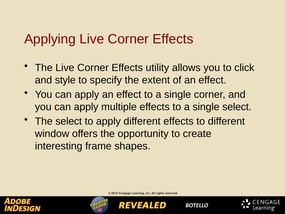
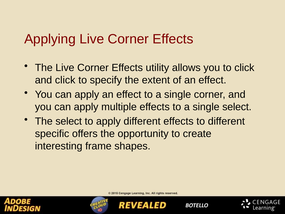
and style: style -> click
window: window -> specific
